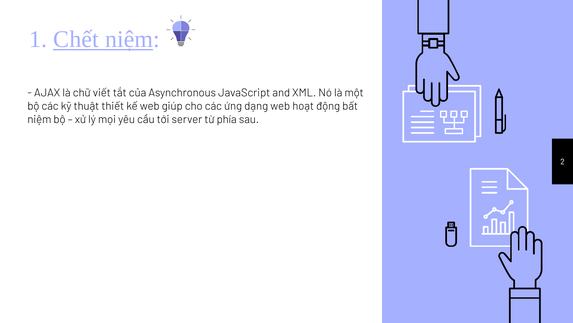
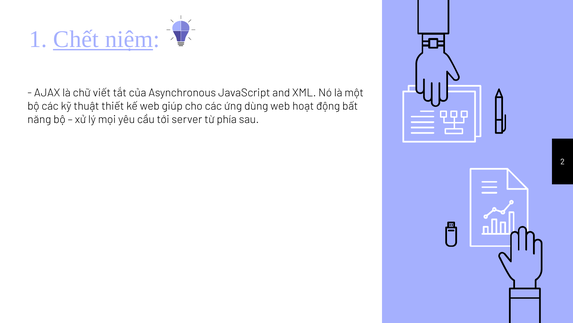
dạng: dạng -> dùng
niệm at (39, 119): niệm -> năng
